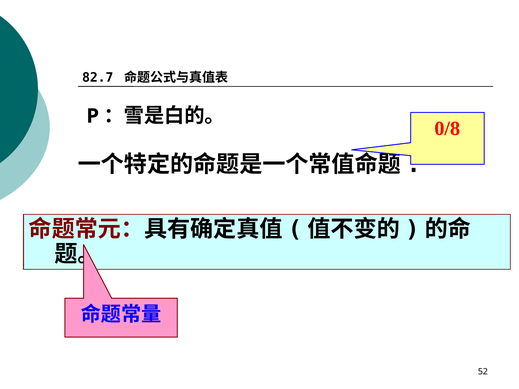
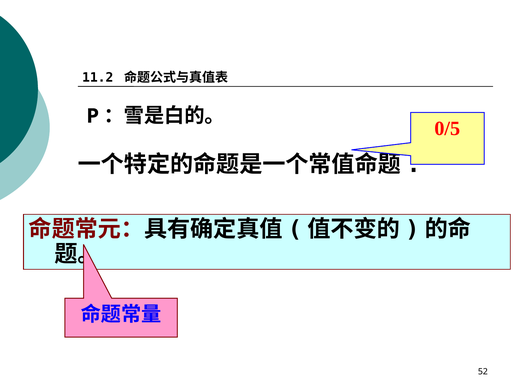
82.7: 82.7 -> 11.2
0/8: 0/8 -> 0/5
